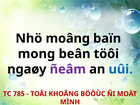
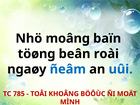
mong: mong -> töøng
töôi: töôi -> roài
ñeâm colour: purple -> blue
